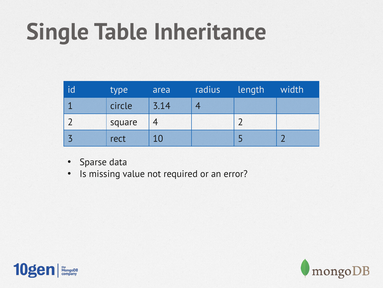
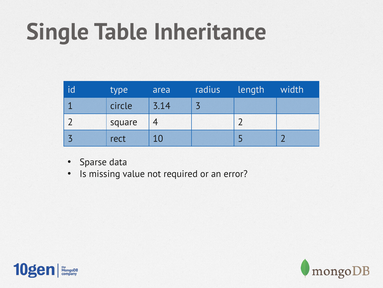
3.14 4: 4 -> 3
